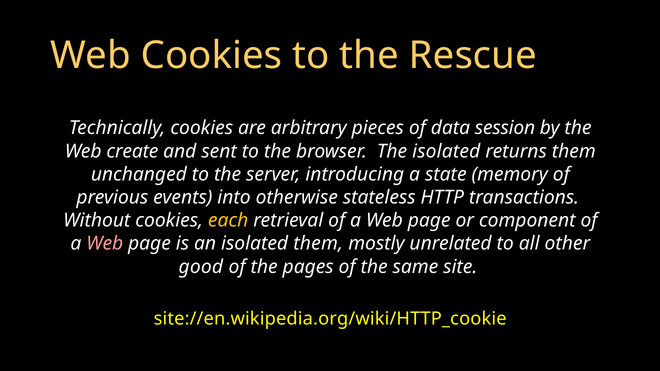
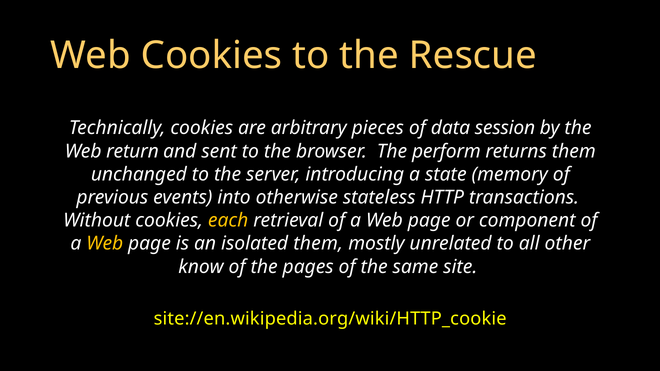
create: create -> return
The isolated: isolated -> perform
Web at (105, 244) colour: pink -> yellow
good: good -> know
